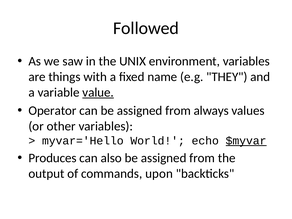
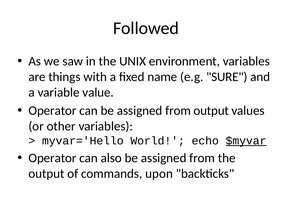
THEY: THEY -> SURE
value underline: present -> none
from always: always -> output
Produces at (52, 158): Produces -> Operator
